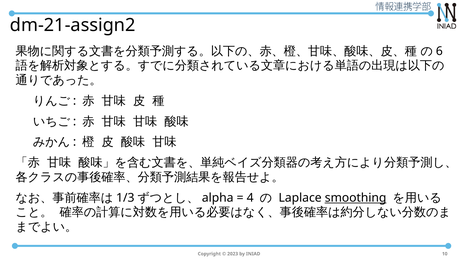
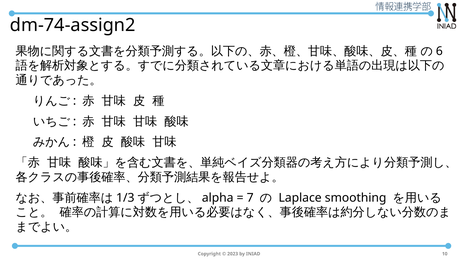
dm-21-assign2: dm-21-assign2 -> dm-74-assign2
4: 4 -> 7
smoothing underline: present -> none
